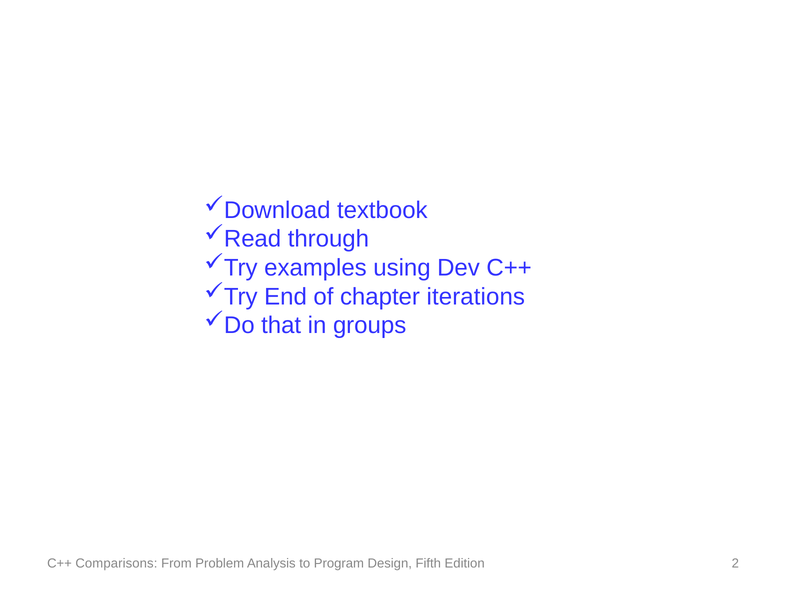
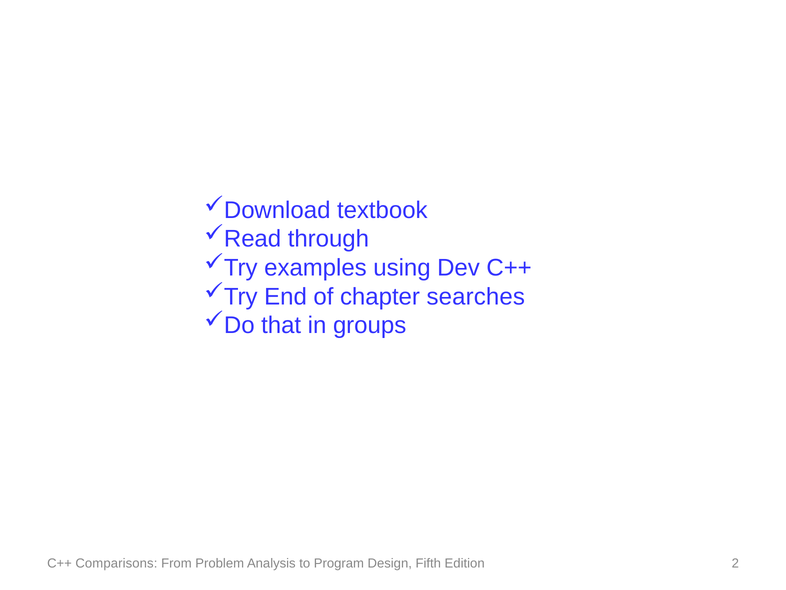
iterations: iterations -> searches
